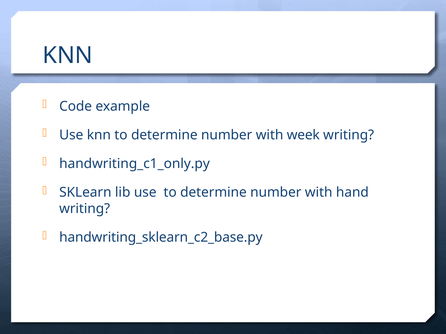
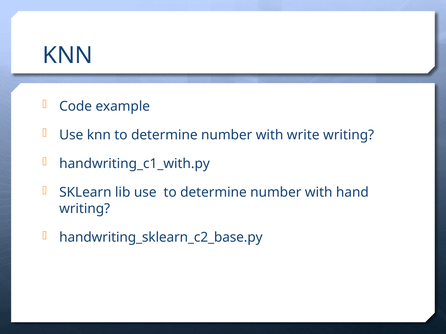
week: week -> write
handwriting_c1_only.py: handwriting_c1_only.py -> handwriting_c1_with.py
